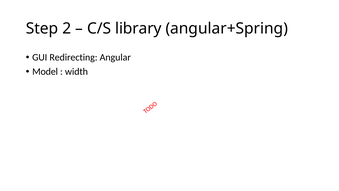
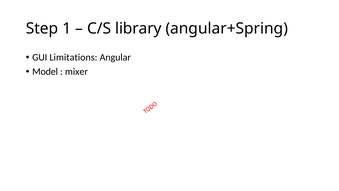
2: 2 -> 1
Redirecting: Redirecting -> Limitations
width: width -> mixer
